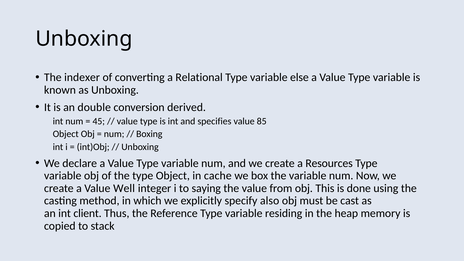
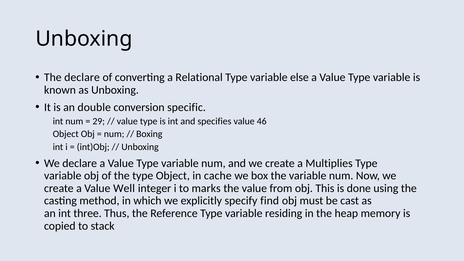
The indexer: indexer -> declare
derived: derived -> specific
45: 45 -> 29
85: 85 -> 46
Resources: Resources -> Multiplies
saying: saying -> marks
also: also -> find
client: client -> three
